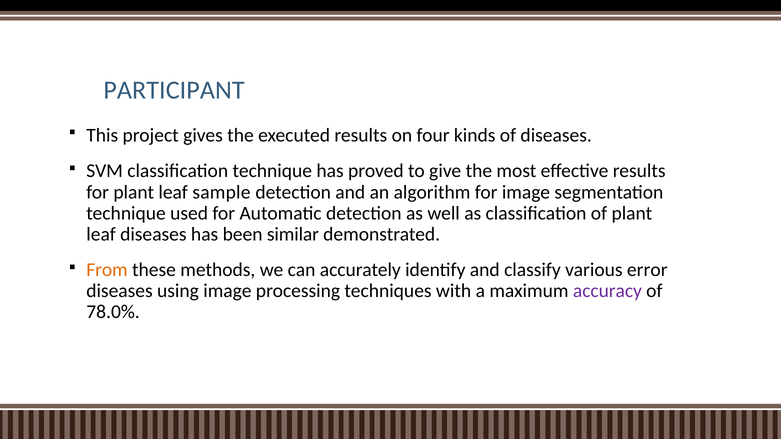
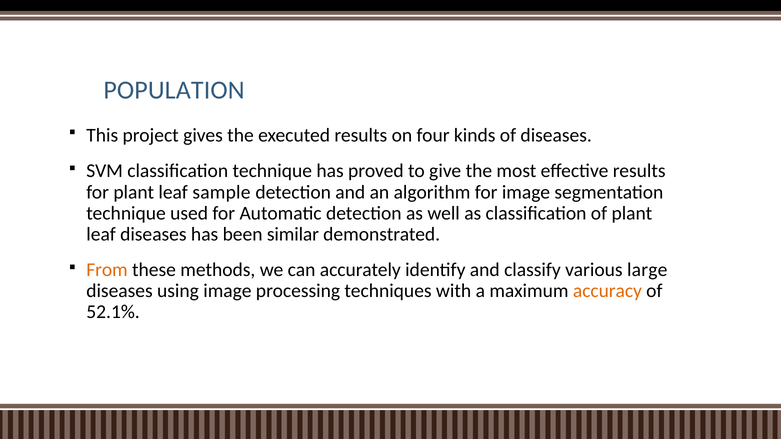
PARTICIPANT: PARTICIPANT -> POPULATION
error: error -> large
accuracy colour: purple -> orange
78.0%: 78.0% -> 52.1%
